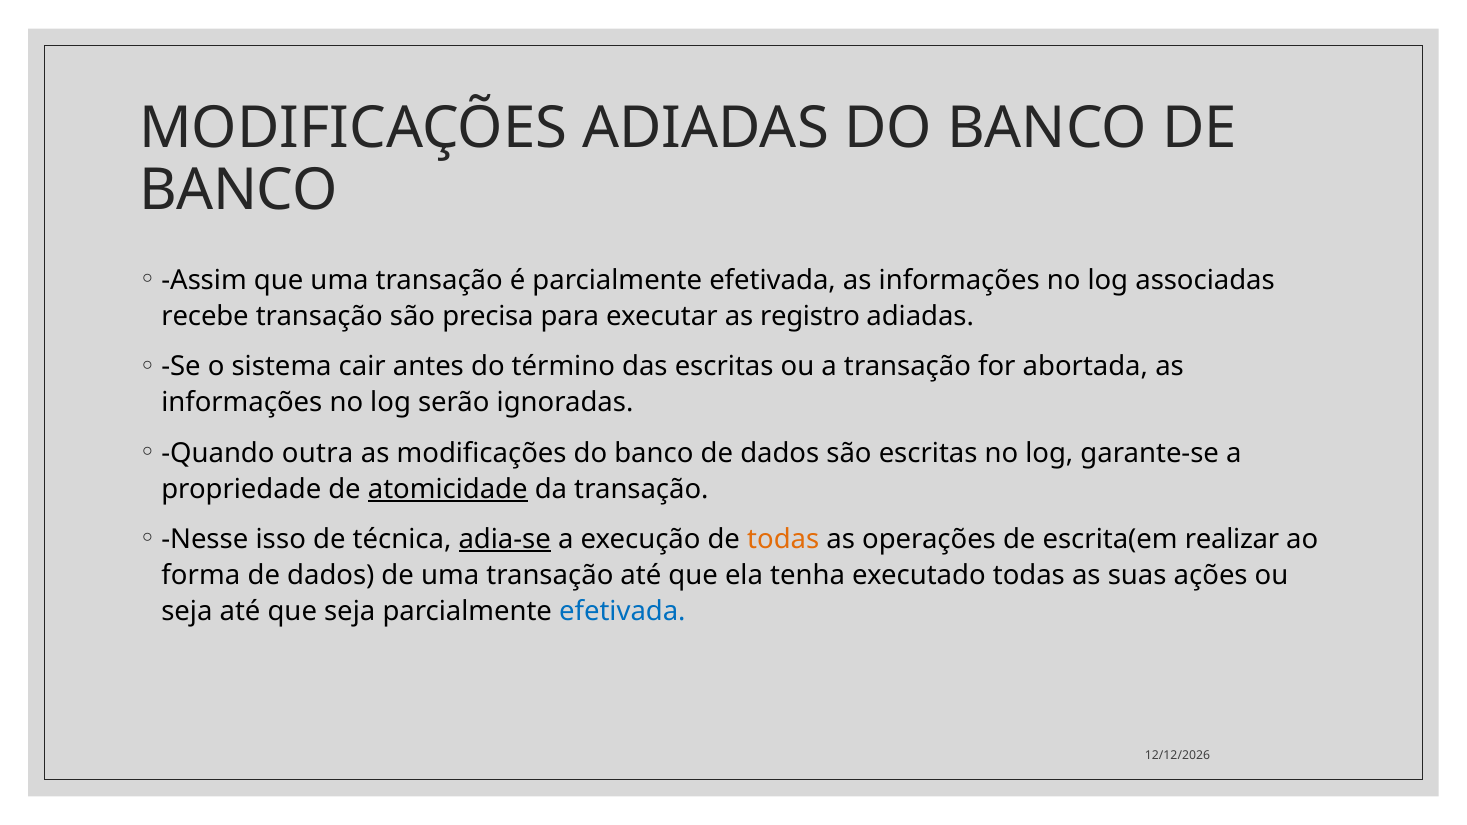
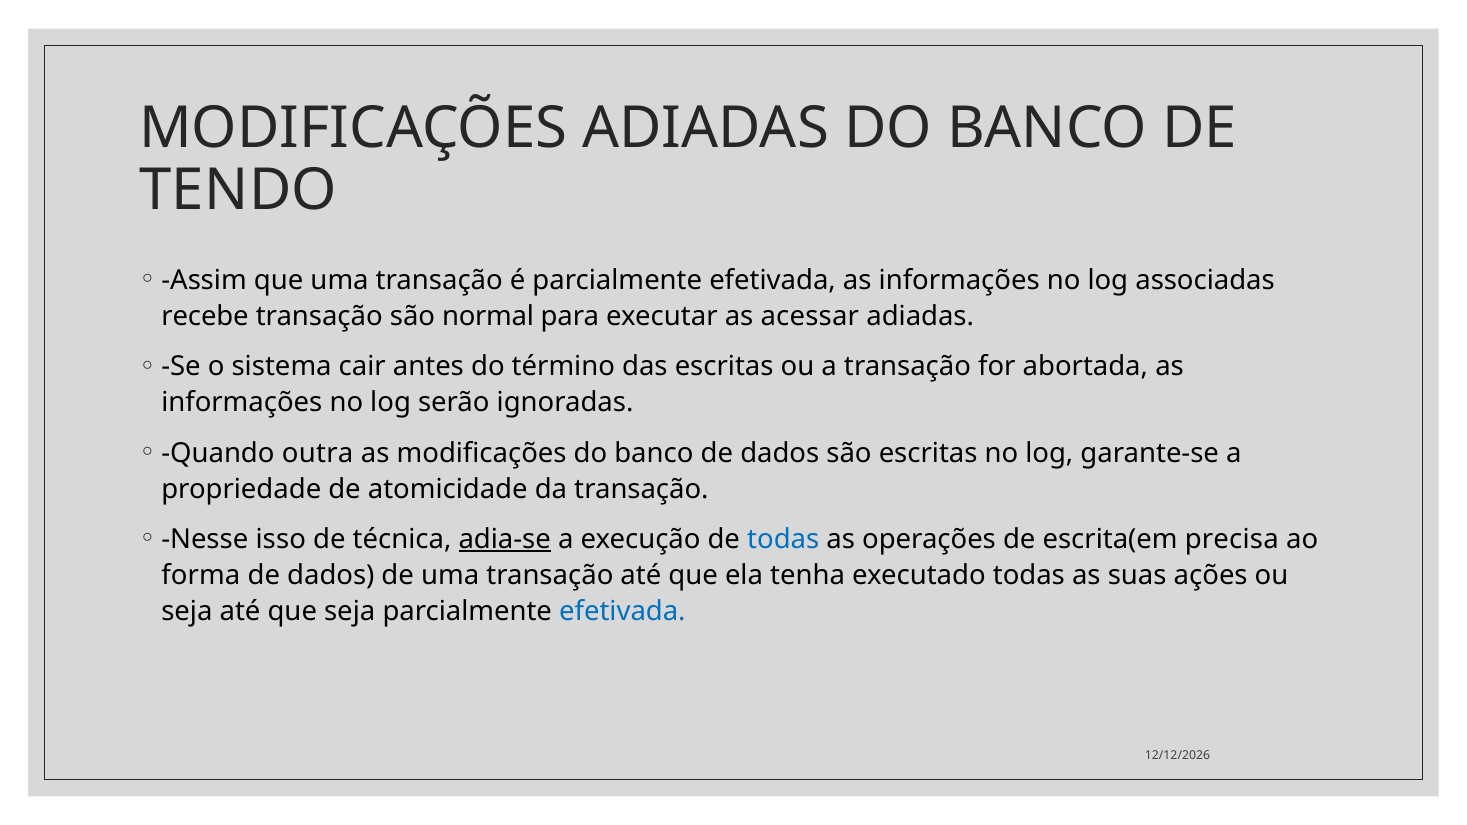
BANCO at (239, 191): BANCO -> TENDO
precisa: precisa -> normal
registro: registro -> acessar
atomicidade underline: present -> none
todas at (783, 539) colour: orange -> blue
realizar: realizar -> precisa
